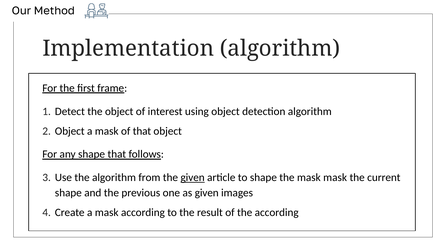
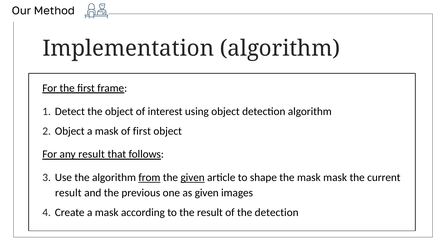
of that: that -> first
any shape: shape -> result
from underline: none -> present
shape at (68, 193): shape -> result
the according: according -> detection
